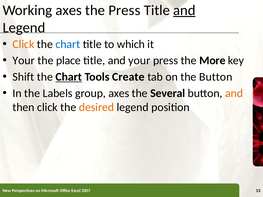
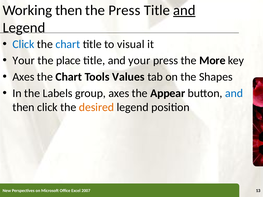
Working axes: axes -> then
Click at (23, 44) colour: orange -> blue
which: which -> visual
Shift at (23, 77): Shift -> Axes
Chart at (69, 77) underline: present -> none
Create: Create -> Values
the Button: Button -> Shapes
Several: Several -> Appear
and at (234, 93) colour: orange -> blue
